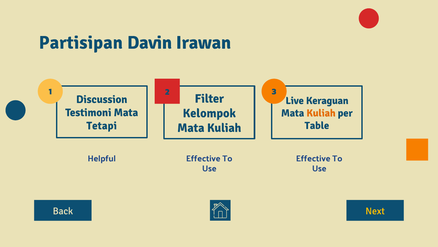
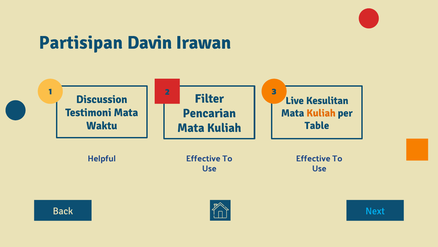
Keraguan: Keraguan -> Kesulitan
Kelompok: Kelompok -> Pencarian
Tetapi: Tetapi -> Waktu
Next colour: yellow -> light blue
